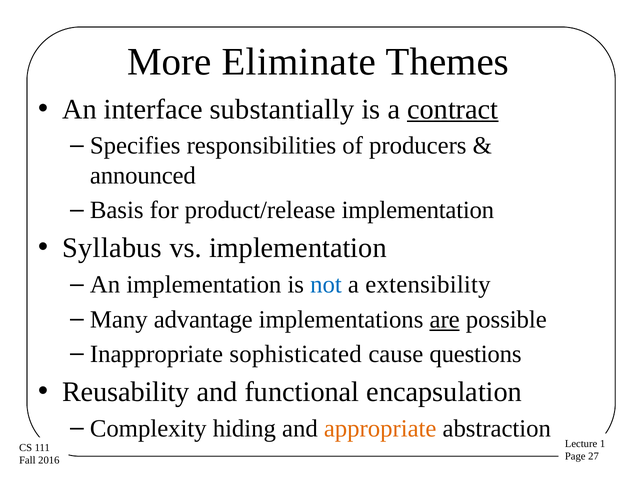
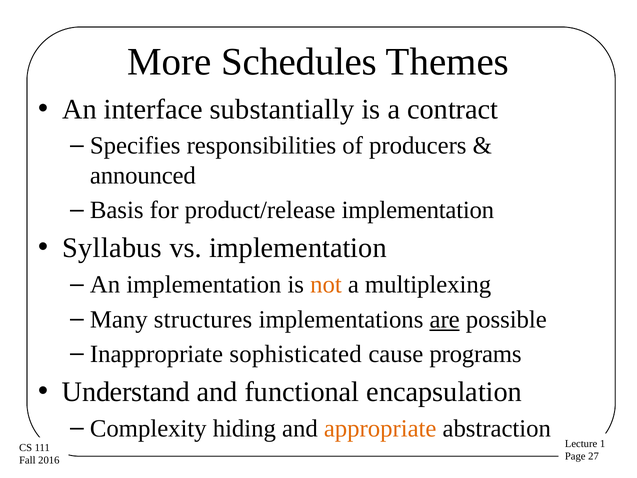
Eliminate: Eliminate -> Schedules
contract underline: present -> none
not colour: blue -> orange
extensibility: extensibility -> multiplexing
advantage: advantage -> structures
questions: questions -> programs
Reusability: Reusability -> Understand
